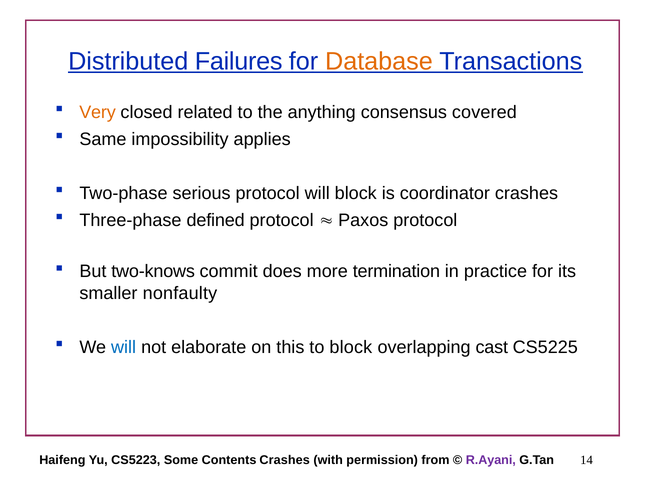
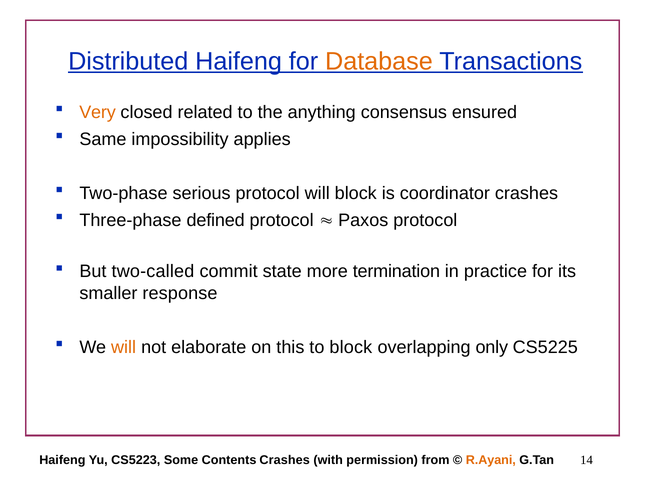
Distributed Failures: Failures -> Haifeng
covered: covered -> ensured
two-knows: two-knows -> two-called
does: does -> state
nonfaulty: nonfaulty -> response
will at (124, 347) colour: blue -> orange
cast: cast -> only
R.Ayani colour: purple -> orange
